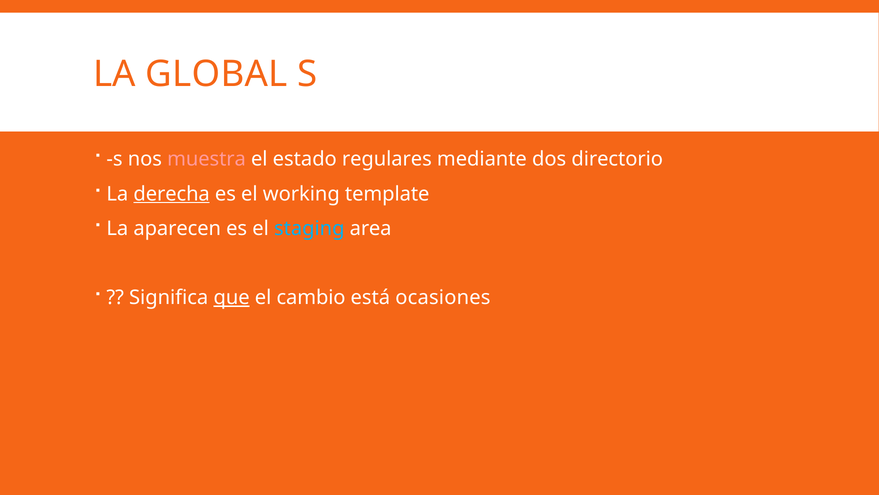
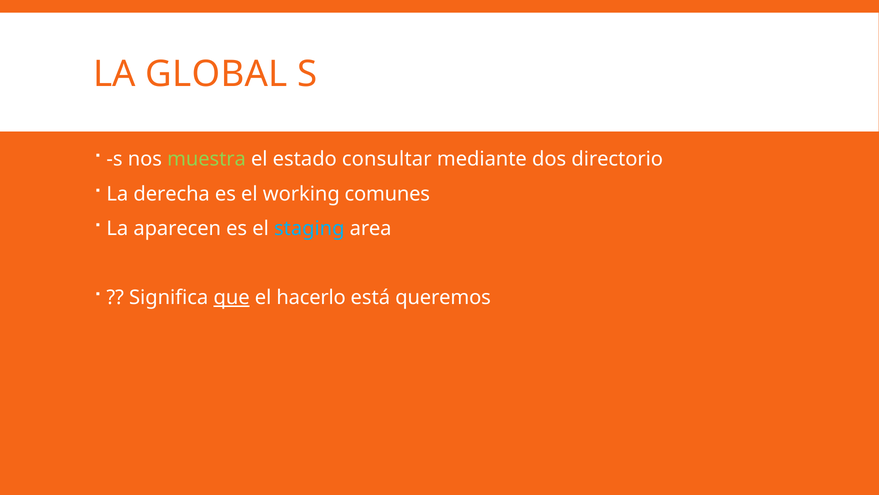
muestra colour: pink -> light green
regulares: regulares -> consultar
derecha underline: present -> none
template: template -> comunes
cambio: cambio -> hacerlo
ocasiones: ocasiones -> queremos
